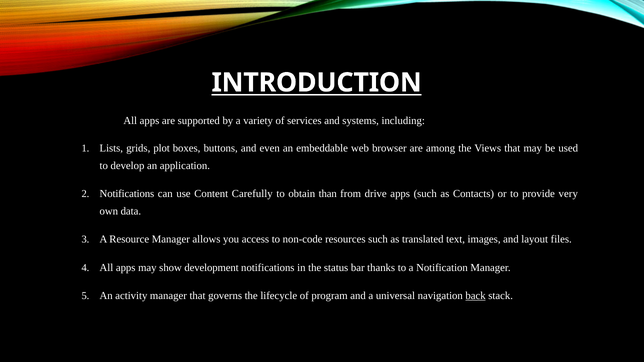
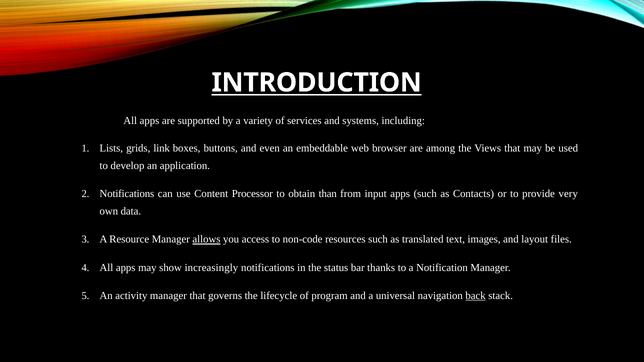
plot: plot -> link
Carefully: Carefully -> Processor
drive: drive -> input
allows underline: none -> present
development: development -> increasingly
